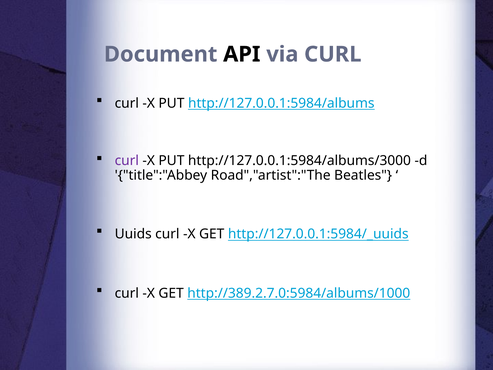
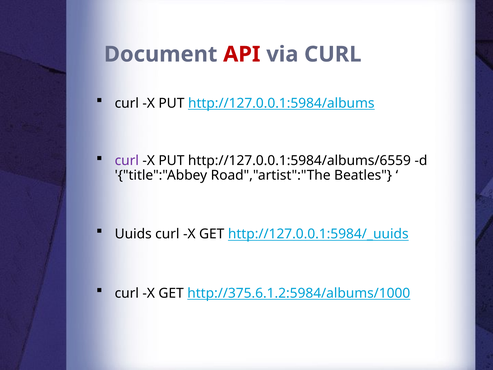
API colour: black -> red
http://127.0.0.1:5984/albums/3000: http://127.0.0.1:5984/albums/3000 -> http://127.0.0.1:5984/albums/6559
http://389.2.7.0:5984/albums/1000: http://389.2.7.0:5984/albums/1000 -> http://375.6.1.2:5984/albums/1000
